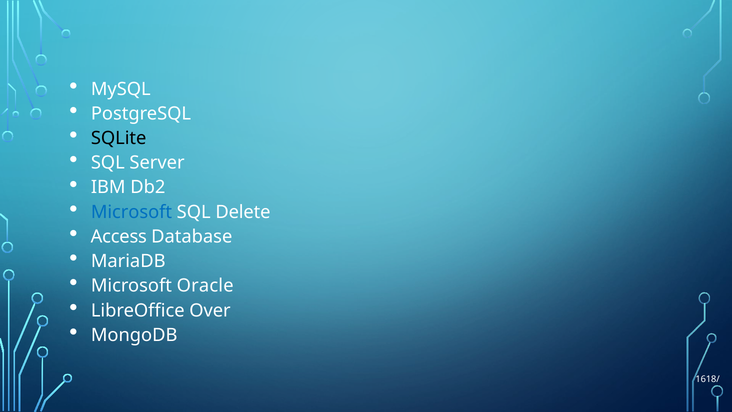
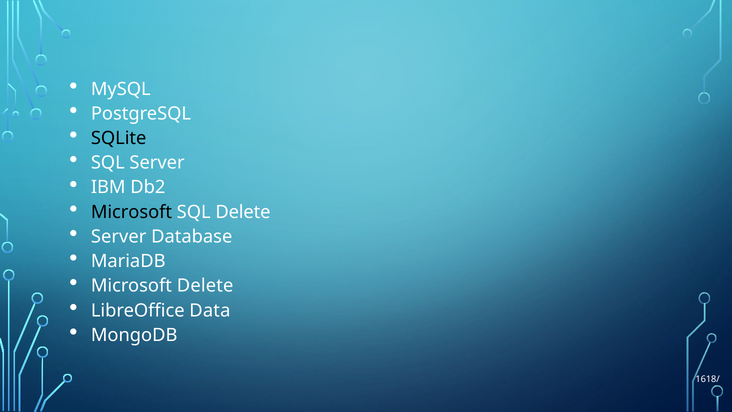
Microsoft at (131, 212) colour: blue -> black
Access at (119, 237): Access -> Server
Microsoft Oracle: Oracle -> Delete
Over: Over -> Data
